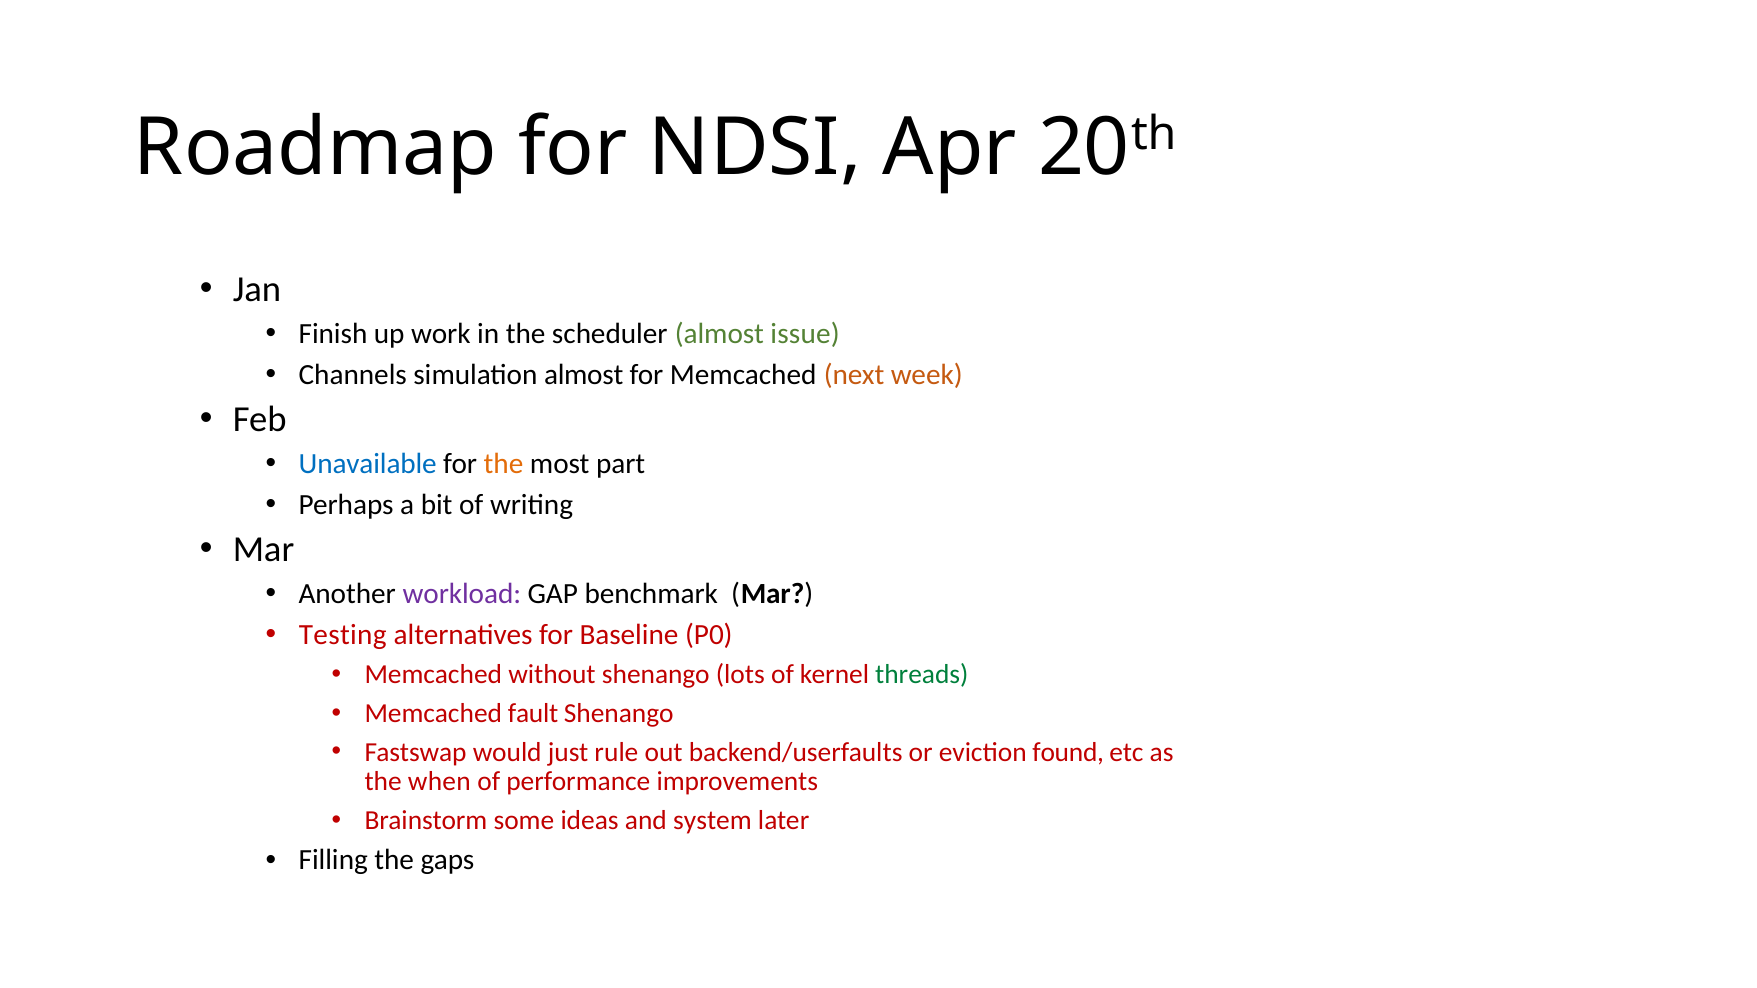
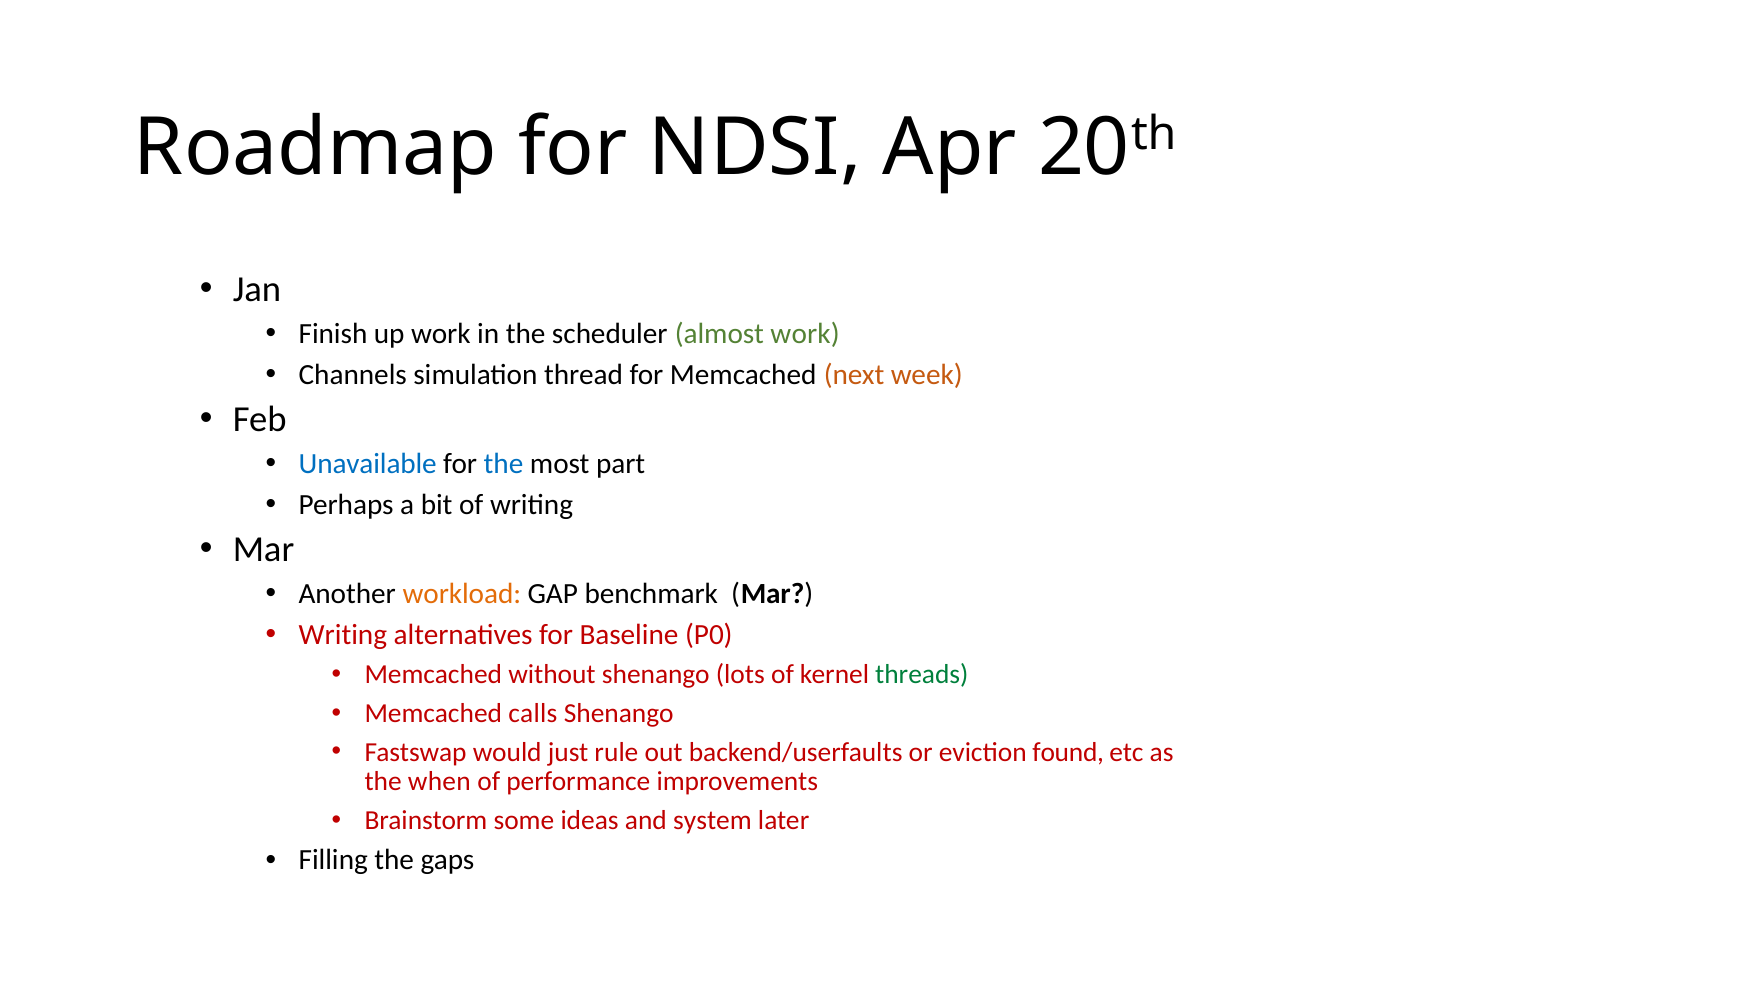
almost issue: issue -> work
simulation almost: almost -> thread
the at (504, 464) colour: orange -> blue
workload colour: purple -> orange
Testing at (343, 635): Testing -> Writing
fault: fault -> calls
